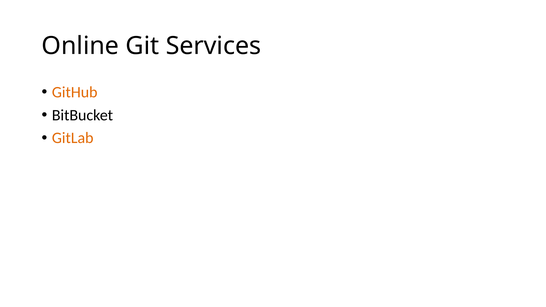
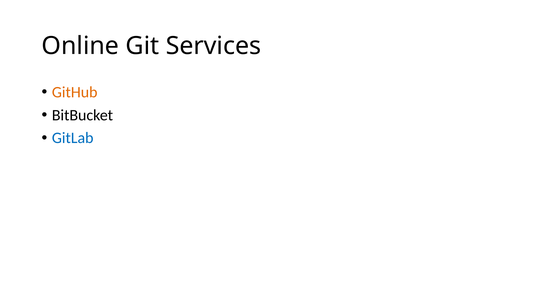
GitLab colour: orange -> blue
